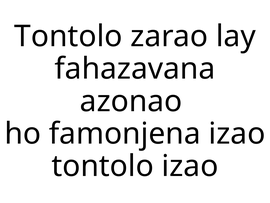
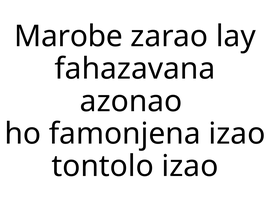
Tontolo at (68, 36): Tontolo -> Marobe
